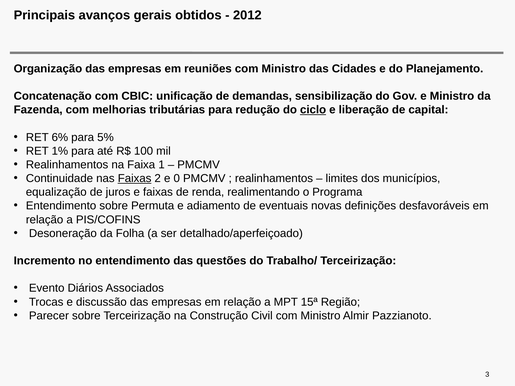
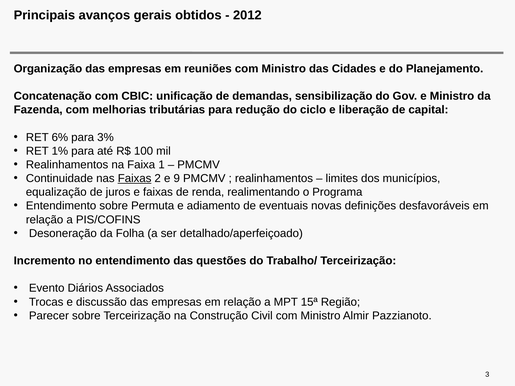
ciclo underline: present -> none
5%: 5% -> 3%
0: 0 -> 9
